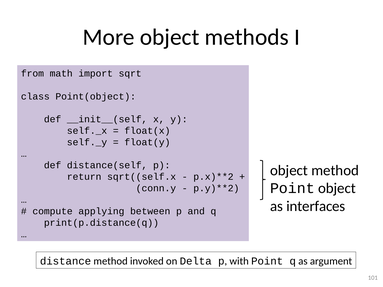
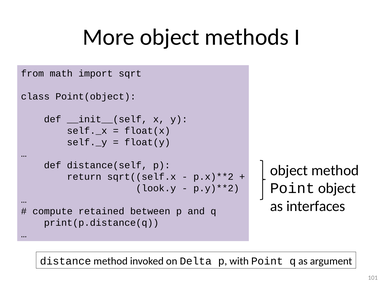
conn.y: conn.y -> look.y
applying: applying -> retained
